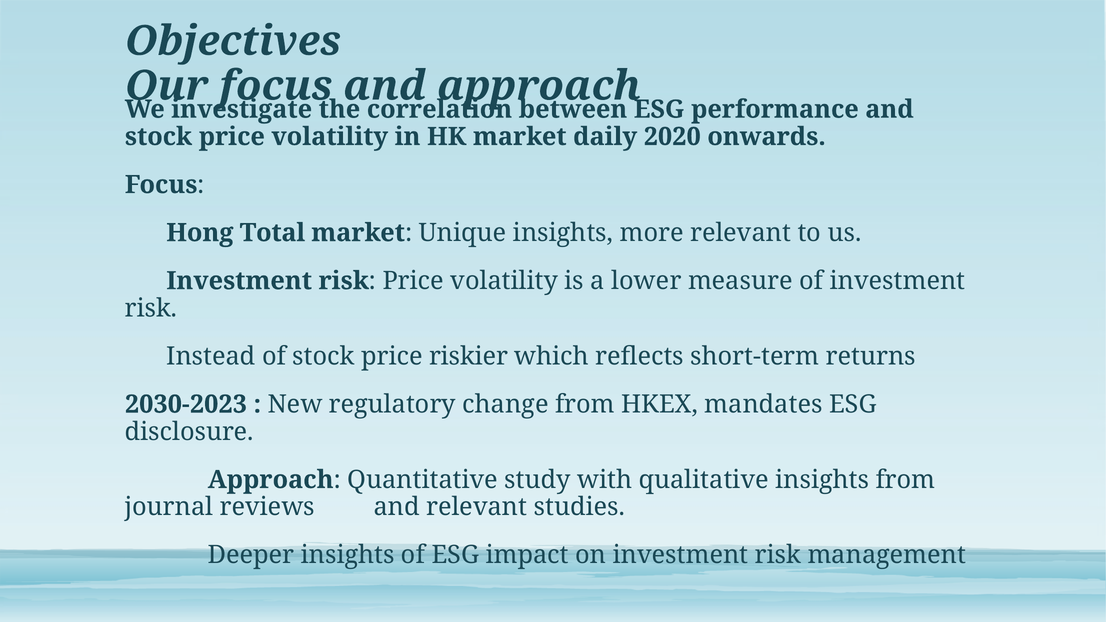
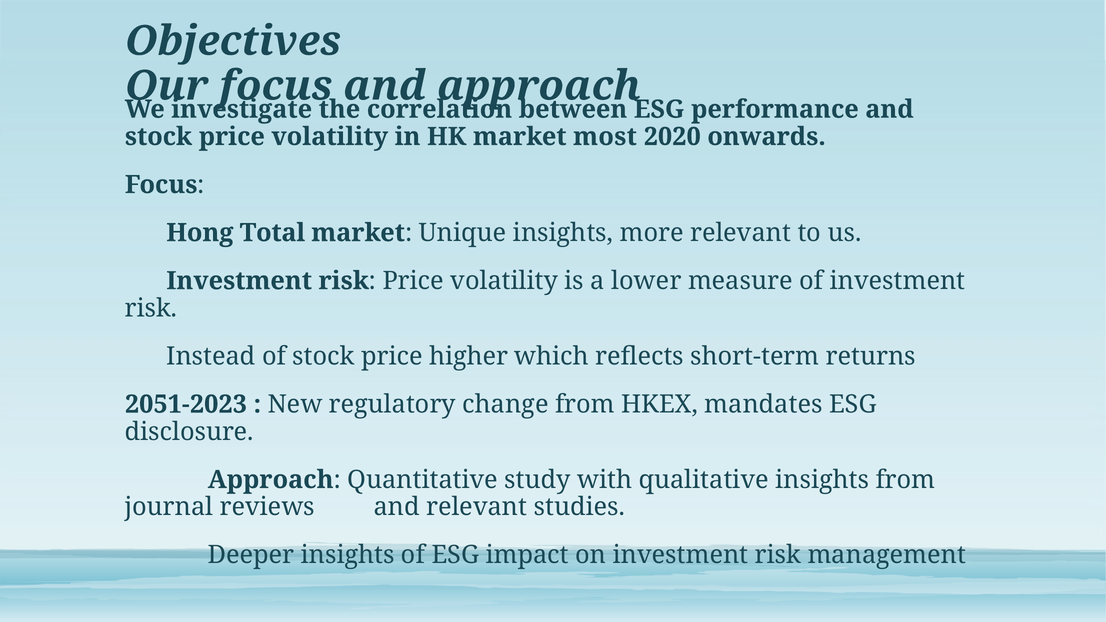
daily: daily -> most
riskier: riskier -> higher
2030-2023: 2030-2023 -> 2051-2023
